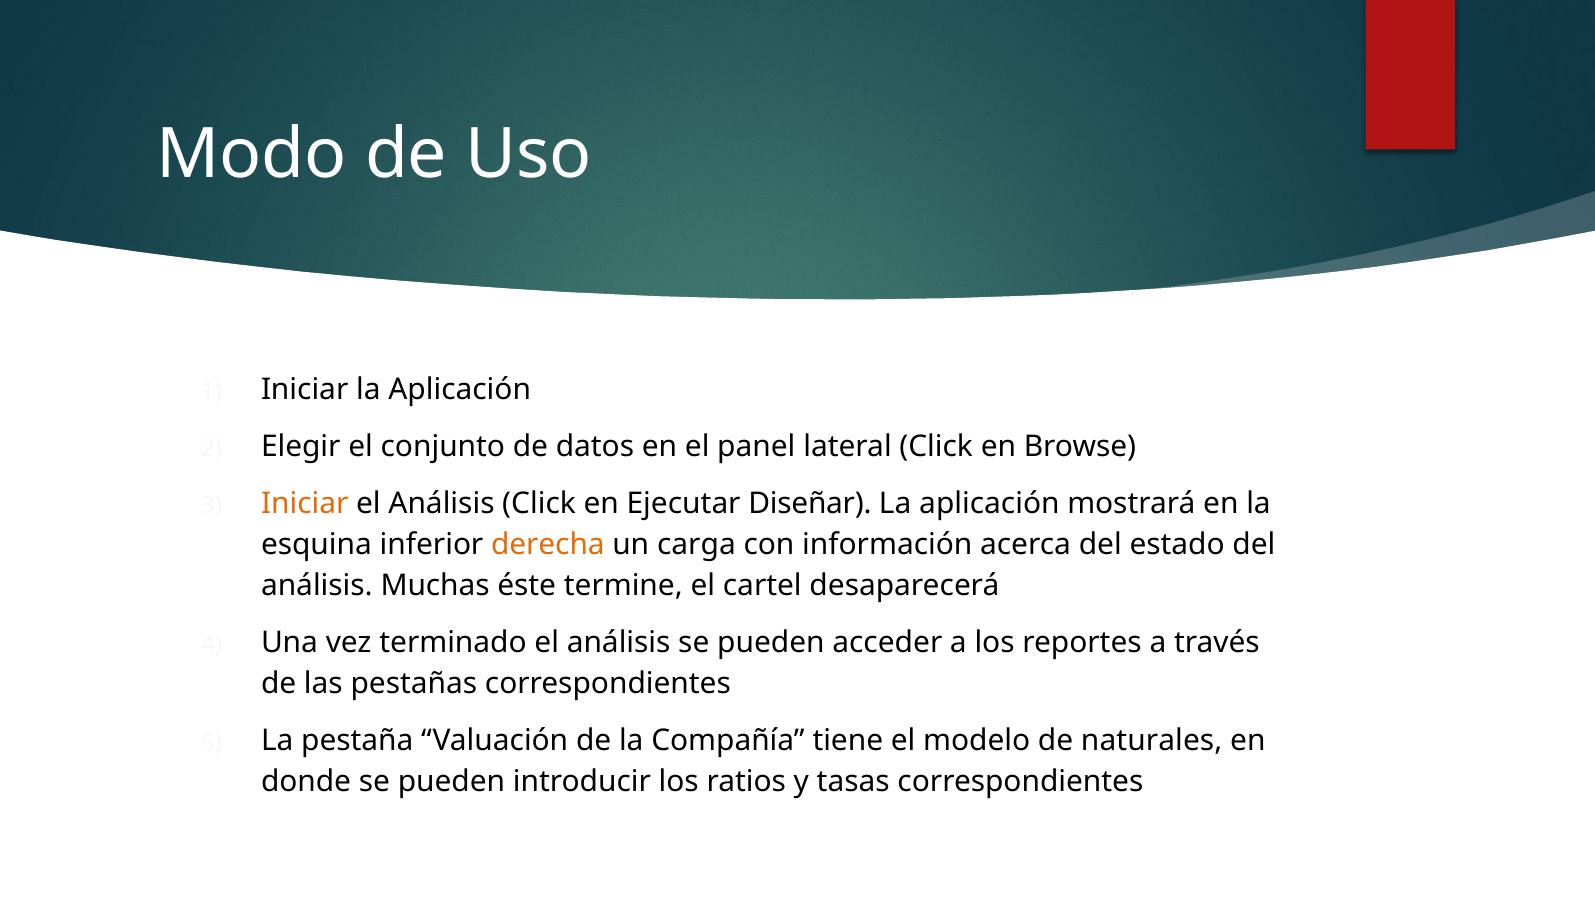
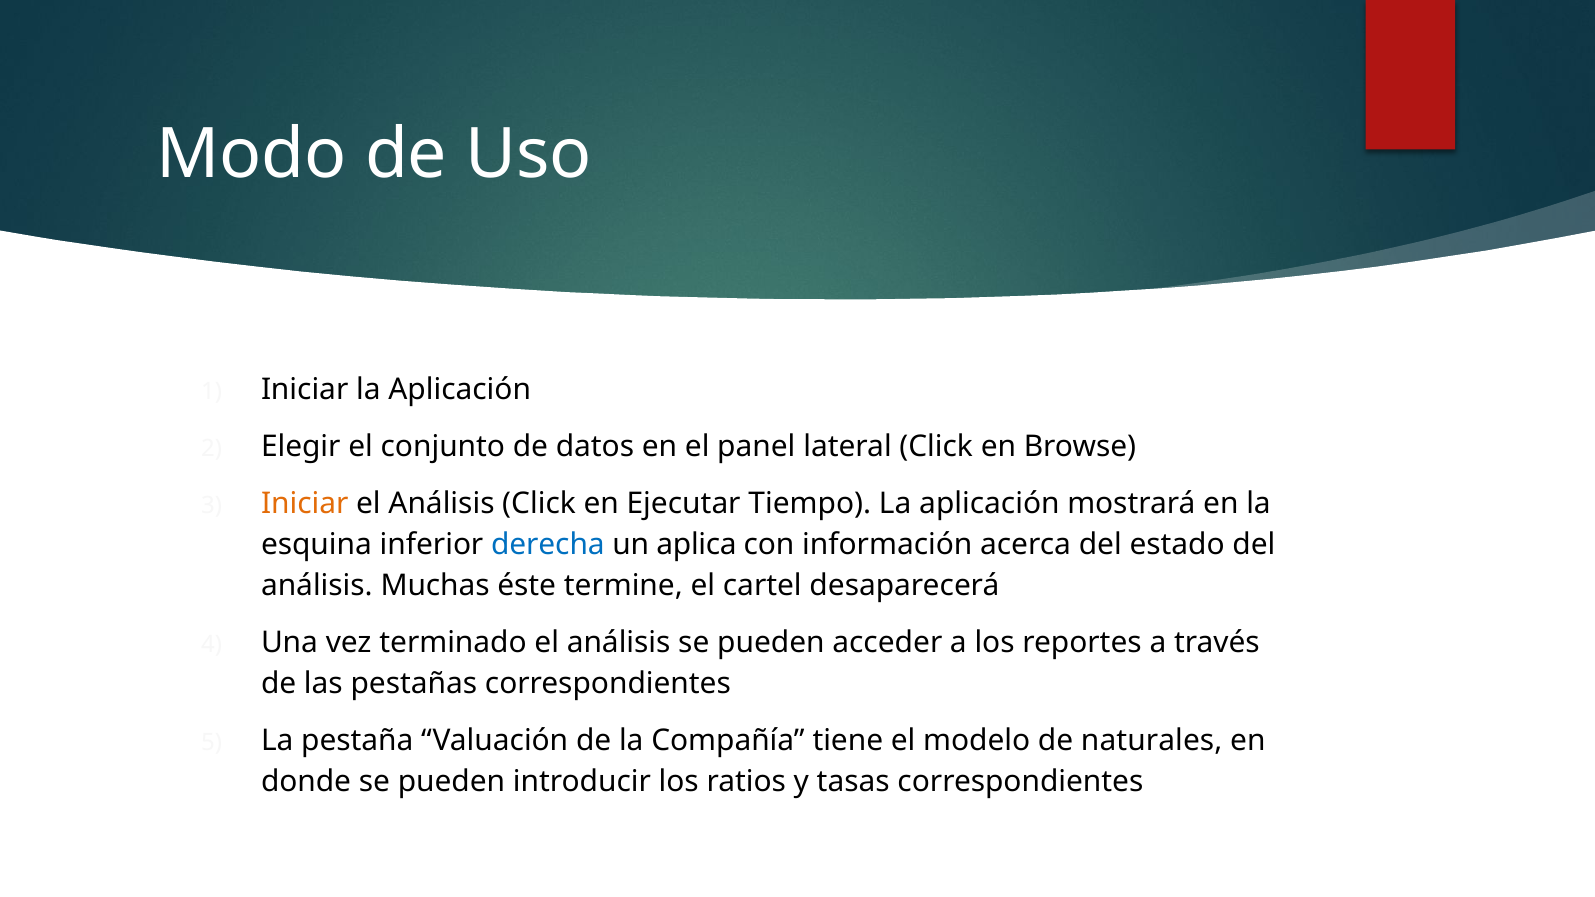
Diseñar: Diseñar -> Tiempo
derecha colour: orange -> blue
carga: carga -> aplica
